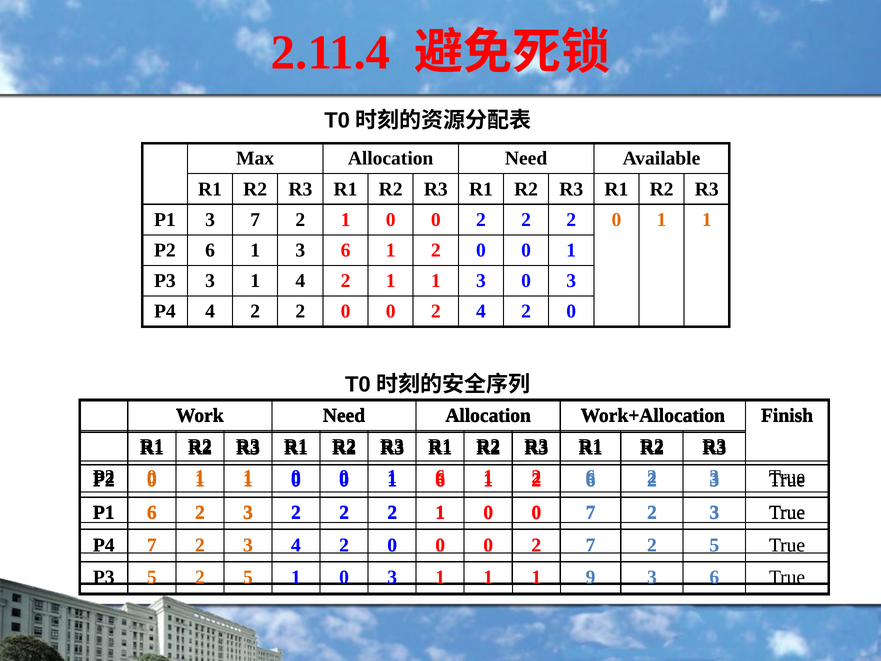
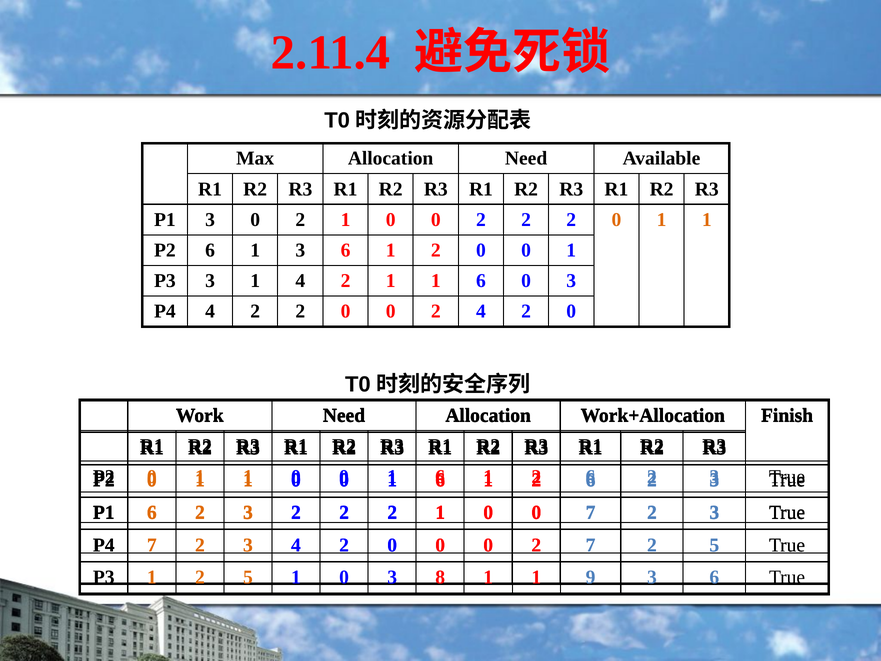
3 7: 7 -> 0
1 1 3: 3 -> 6
P3 5: 5 -> 1
0 3 1: 1 -> 8
